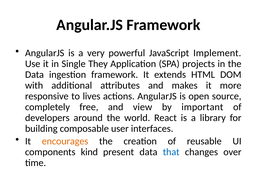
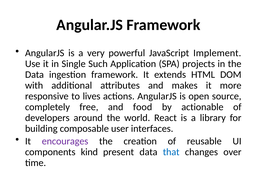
They: They -> Such
view: view -> food
important: important -> actionable
encourages colour: orange -> purple
